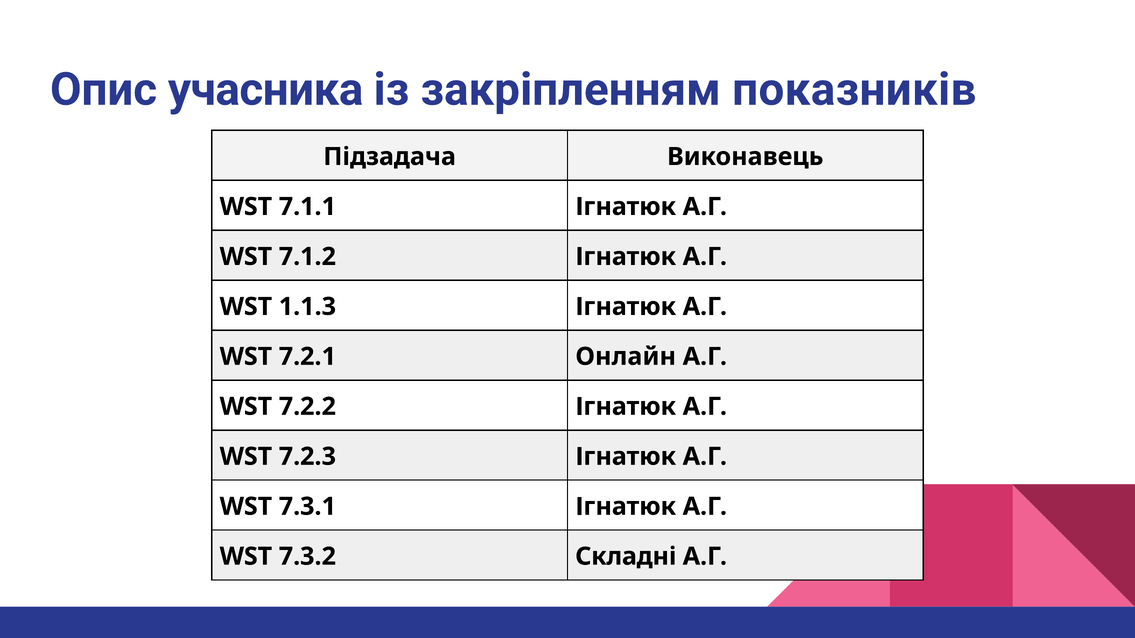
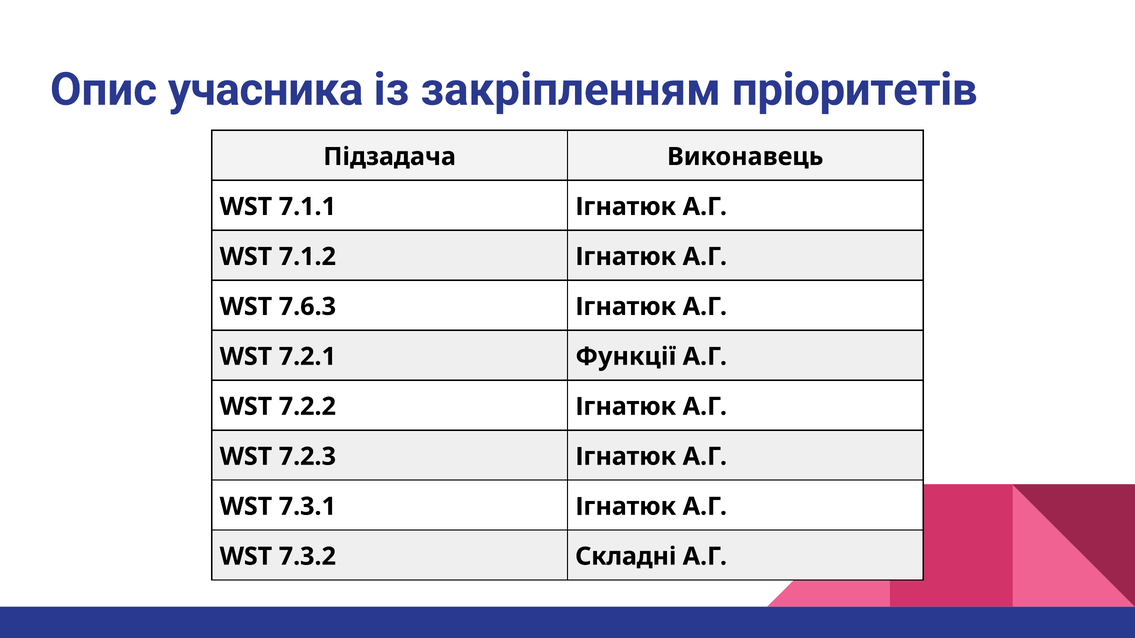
показників: показників -> пріоритетів
1.1.3: 1.1.3 -> 7.6.3
Онлайн: Онлайн -> Функції
